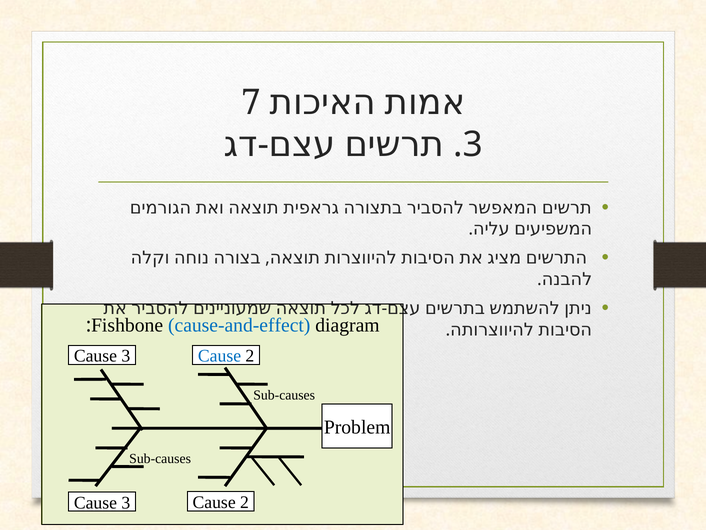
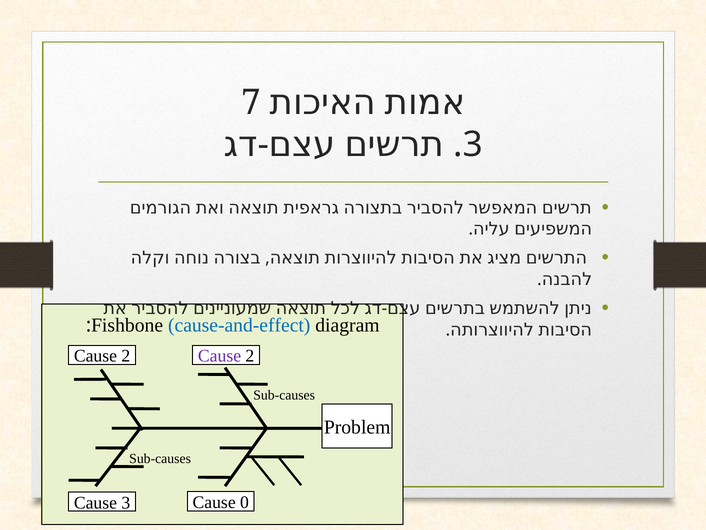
3 at (126, 356): 3 -> 2
Cause at (220, 356) colour: blue -> purple
2 at (245, 502): 2 -> 0
